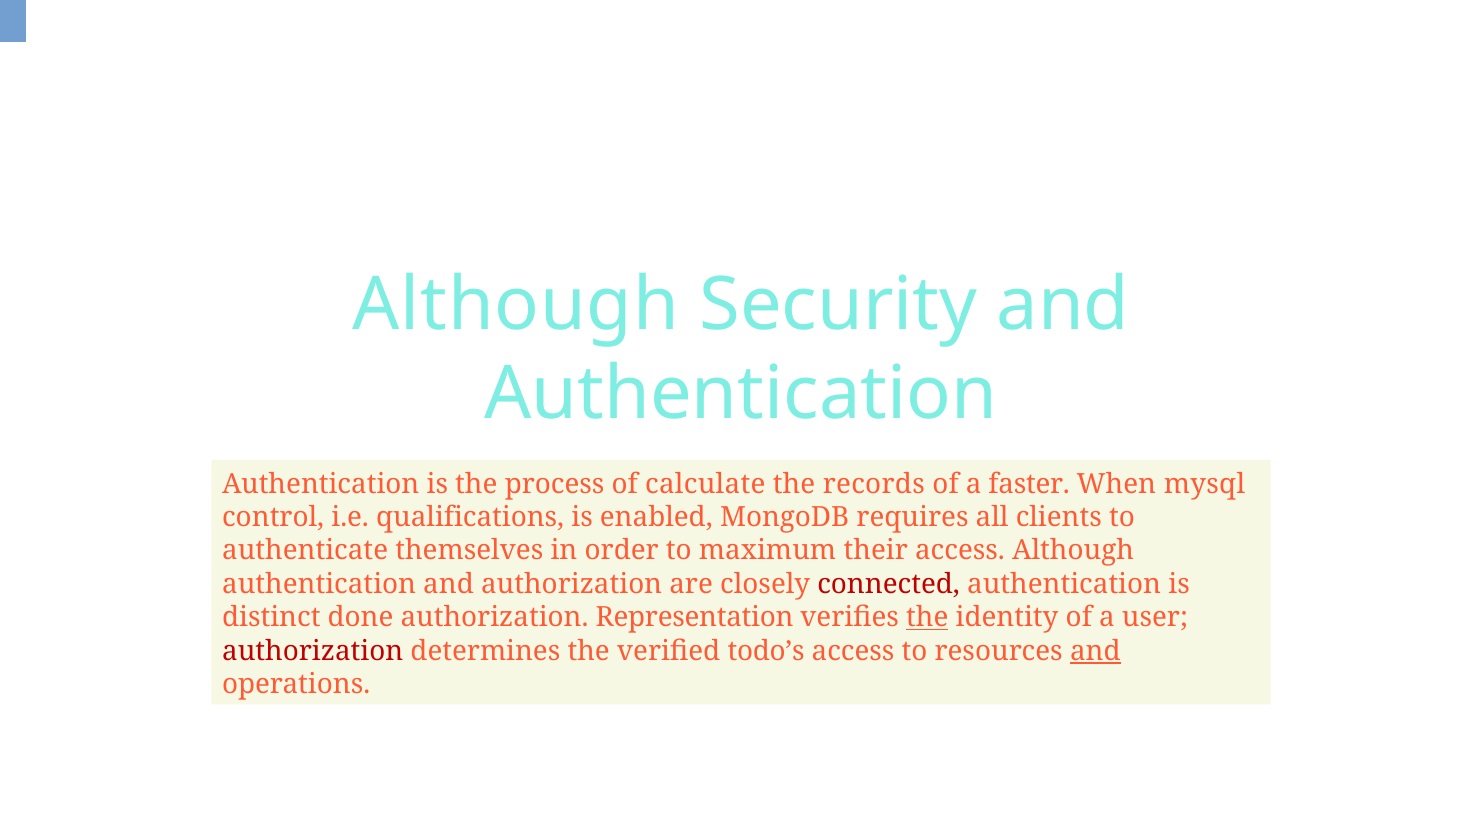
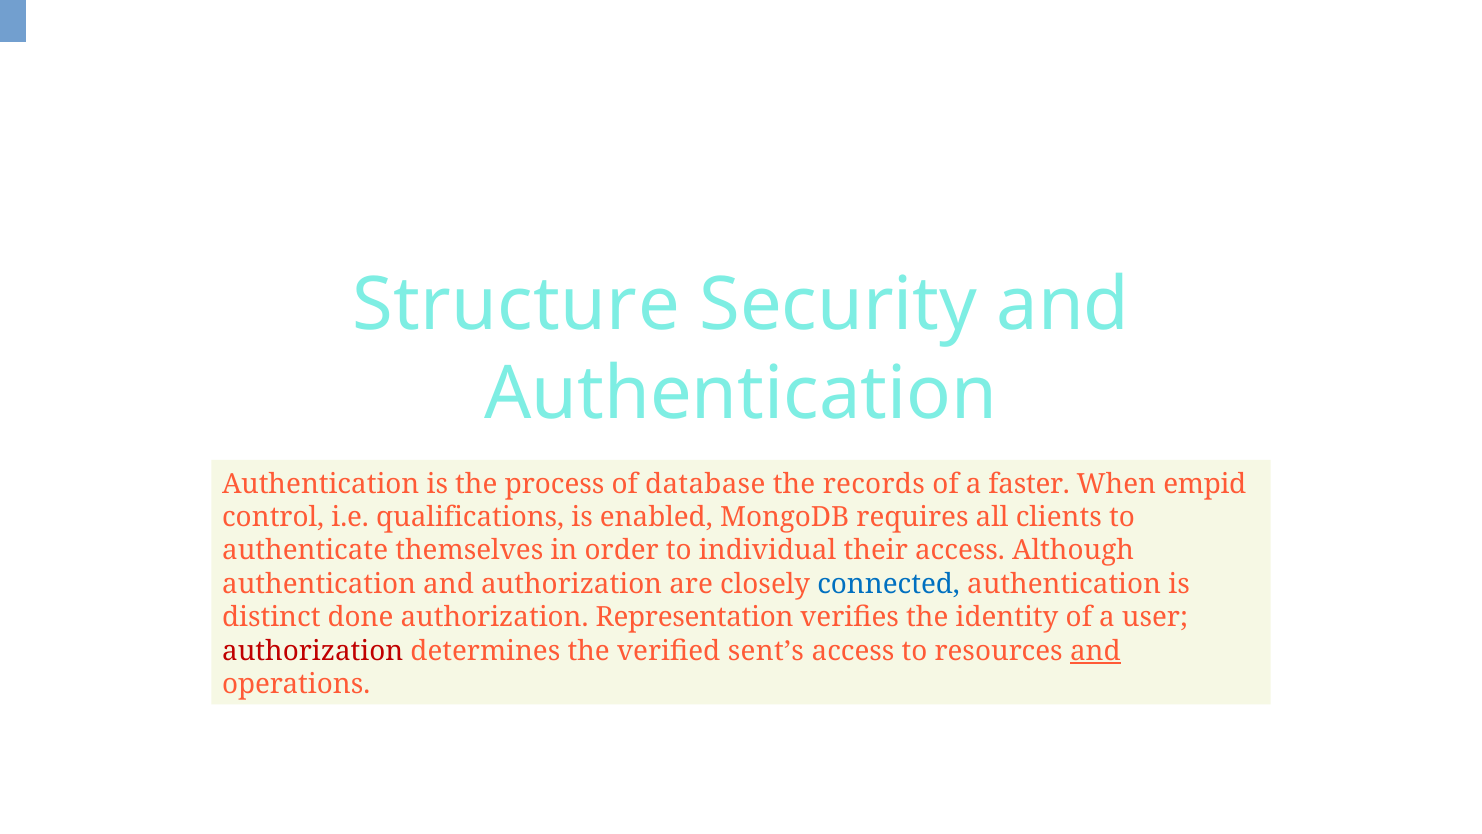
Although at (516, 305): Although -> Structure
calculate: calculate -> database
mysql: mysql -> empid
maximum: maximum -> individual
connected colour: red -> blue
the at (927, 617) underline: present -> none
todo’s: todo’s -> sent’s
